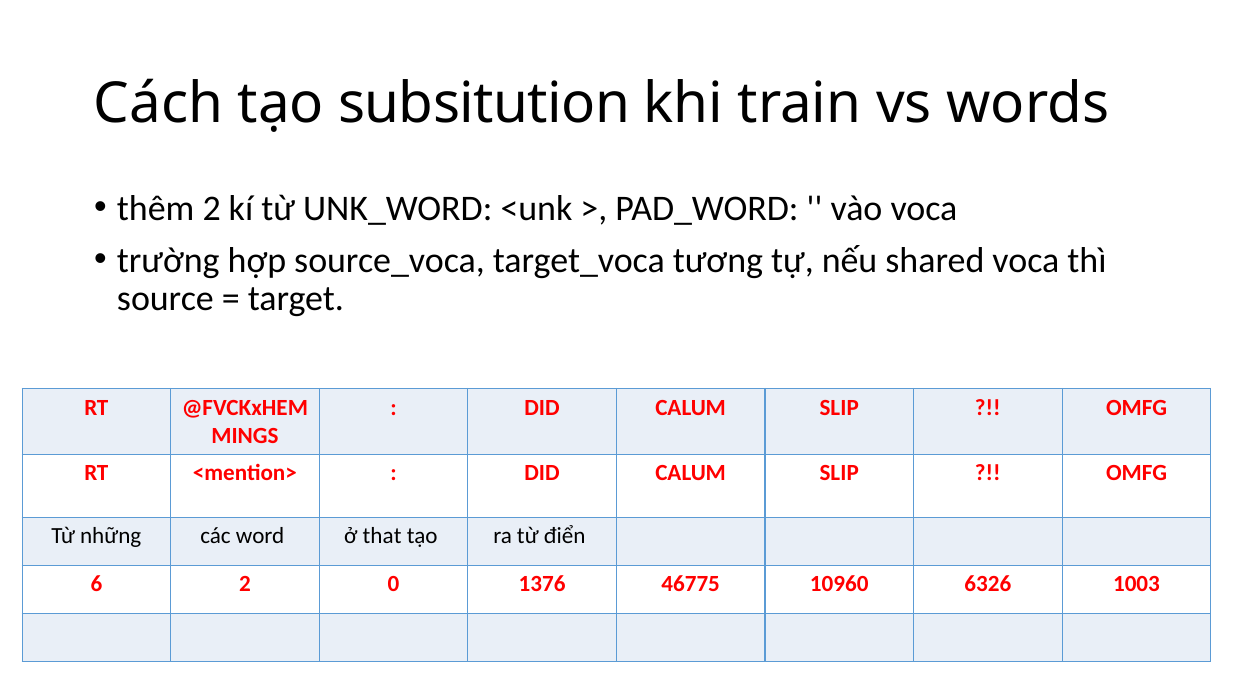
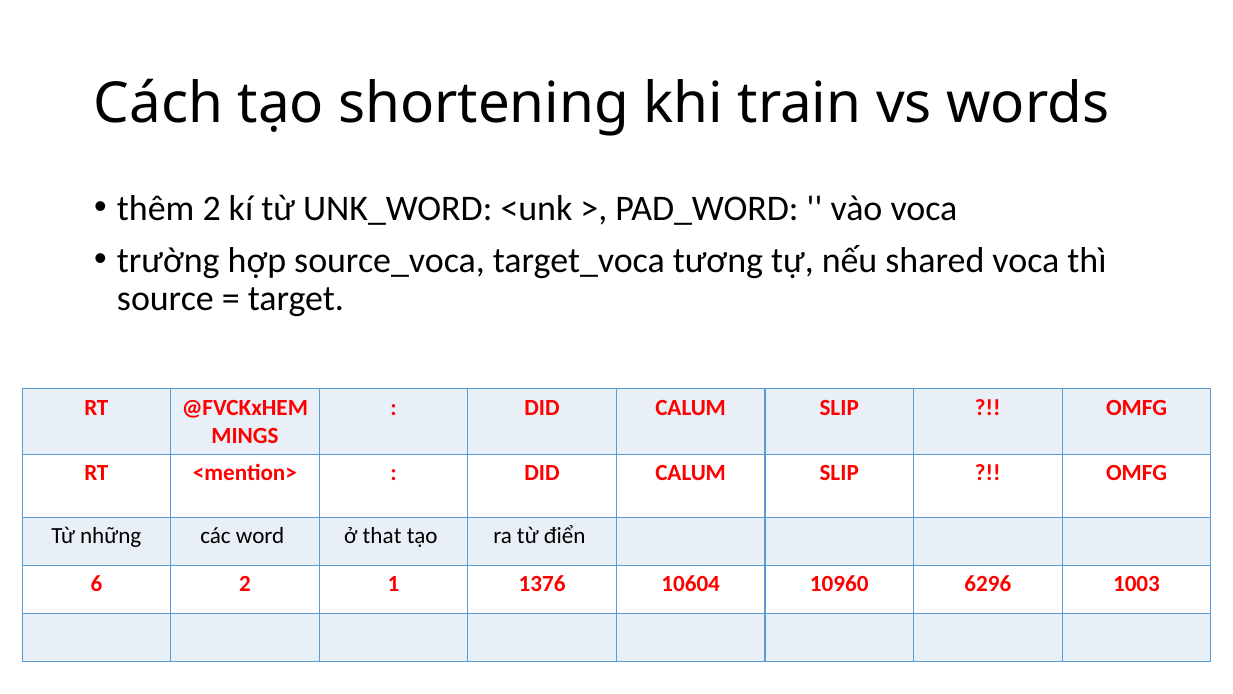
subsitution: subsitution -> shortening
0: 0 -> 1
46775: 46775 -> 10604
6326: 6326 -> 6296
